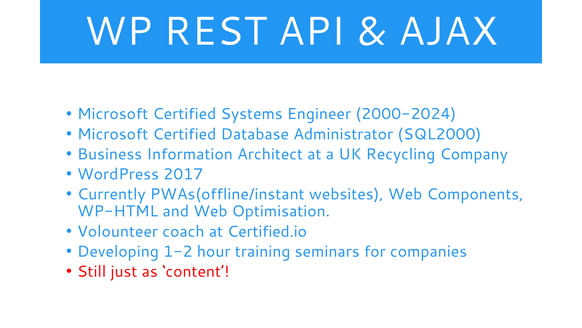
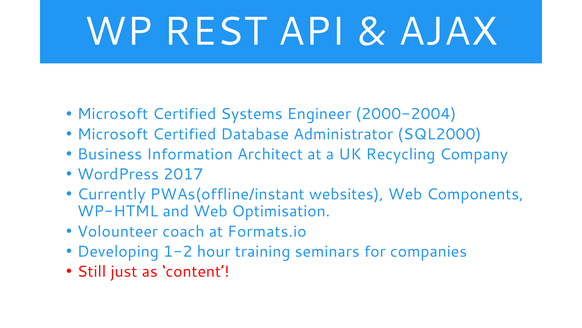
2000-2024: 2000-2024 -> 2000-2004
Certified.io: Certified.io -> Formats.io
